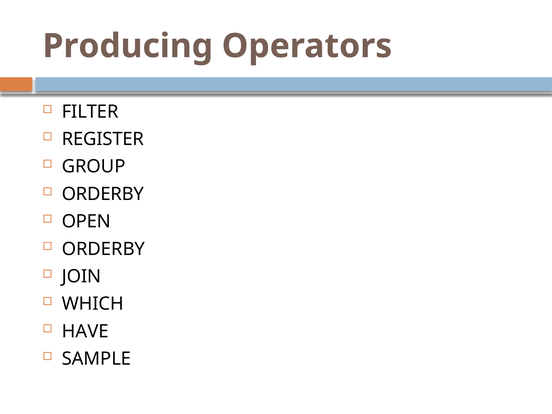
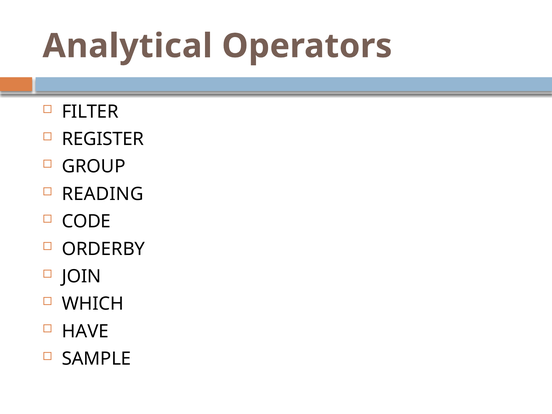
Producing: Producing -> Analytical
ORDERBY at (103, 194): ORDERBY -> READING
OPEN: OPEN -> CODE
